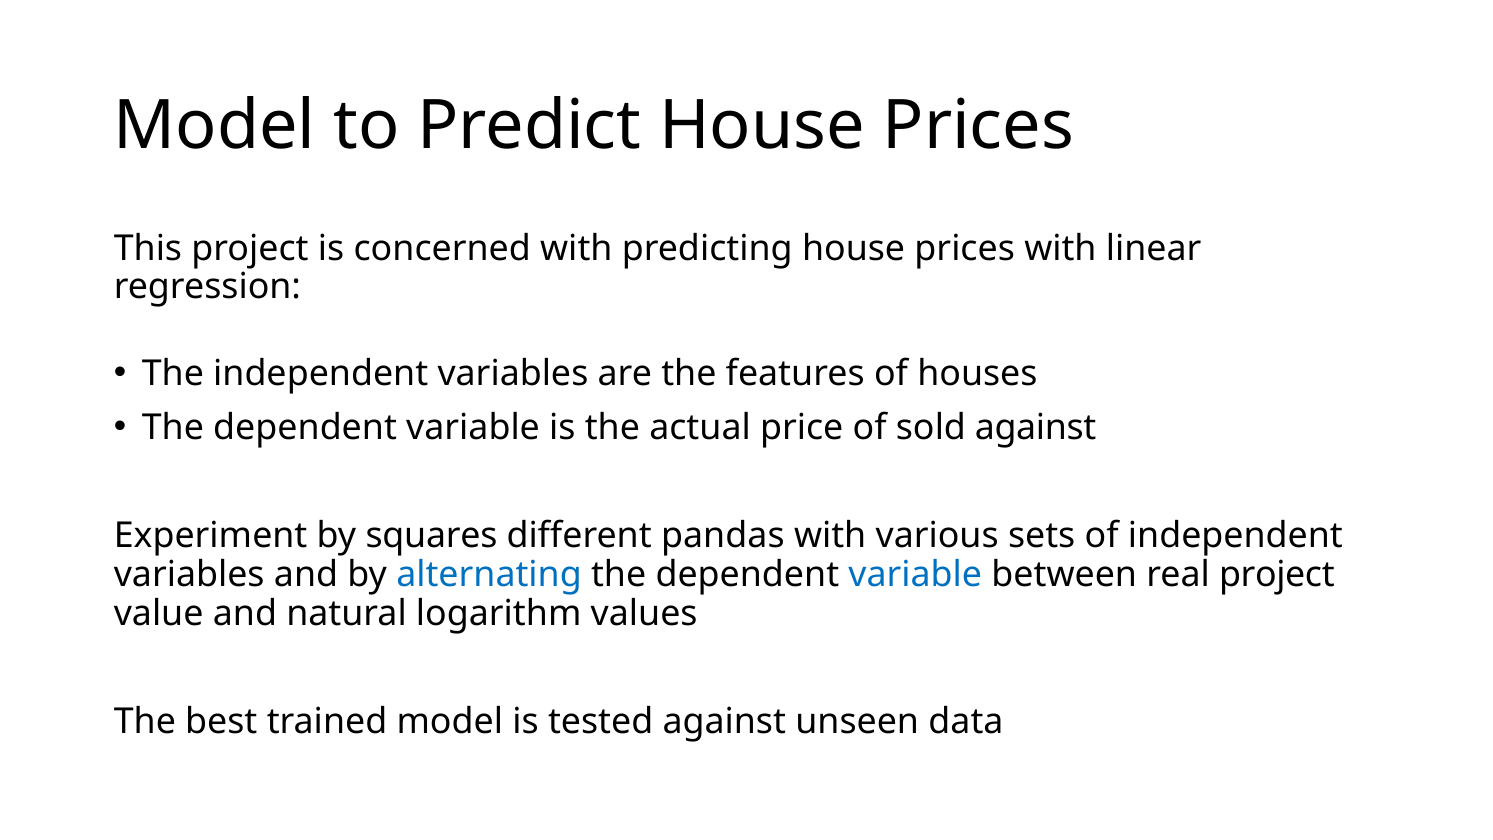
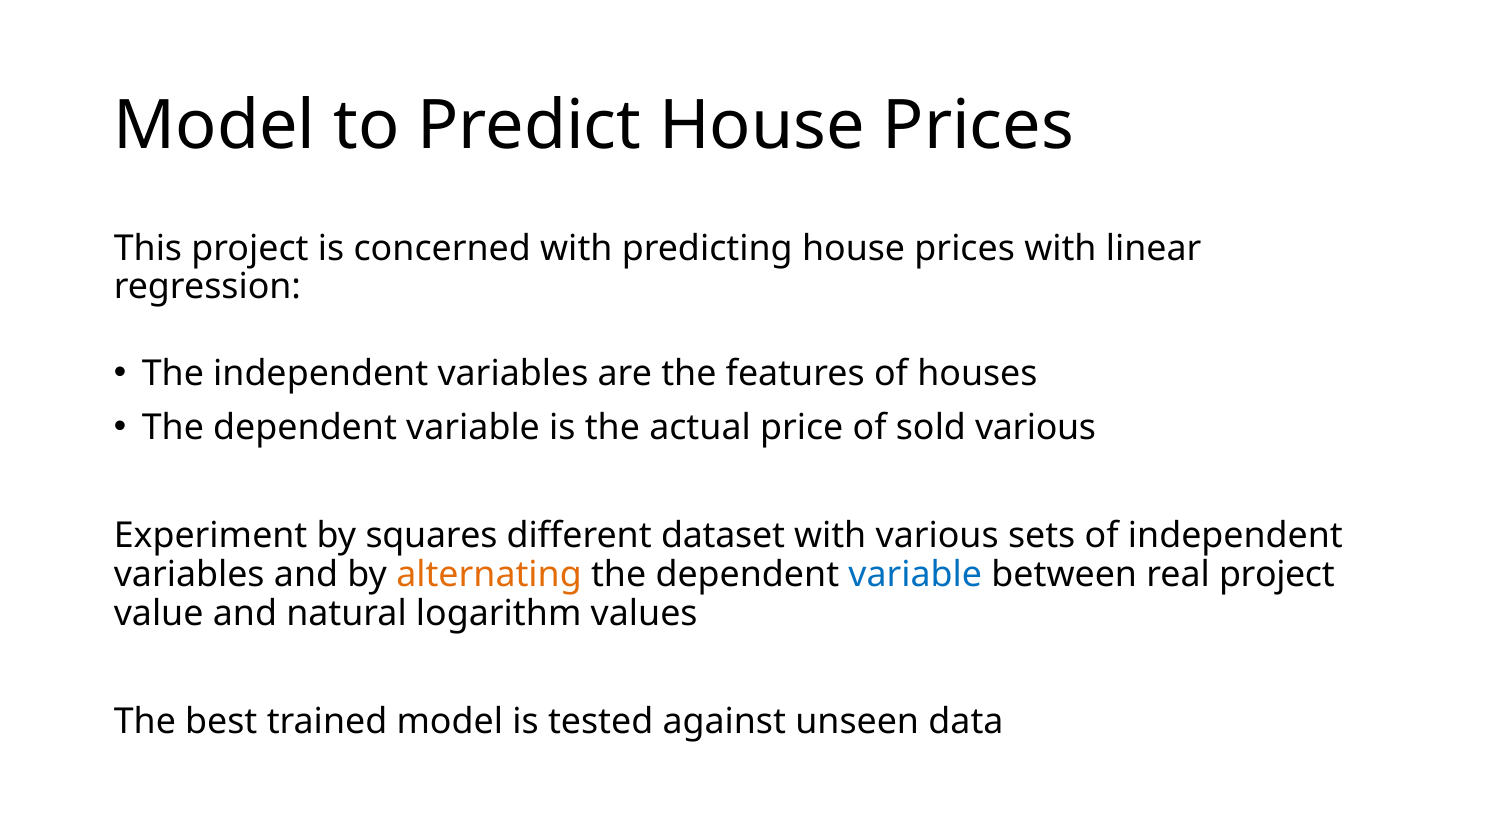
sold against: against -> various
pandas: pandas -> dataset
alternating colour: blue -> orange
